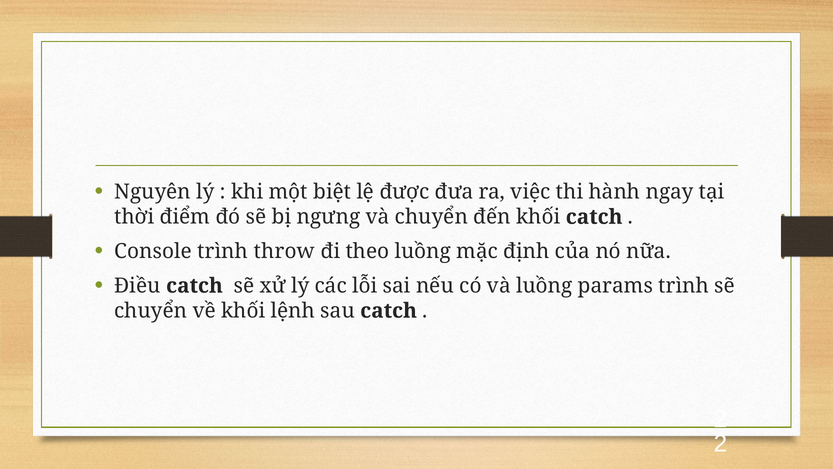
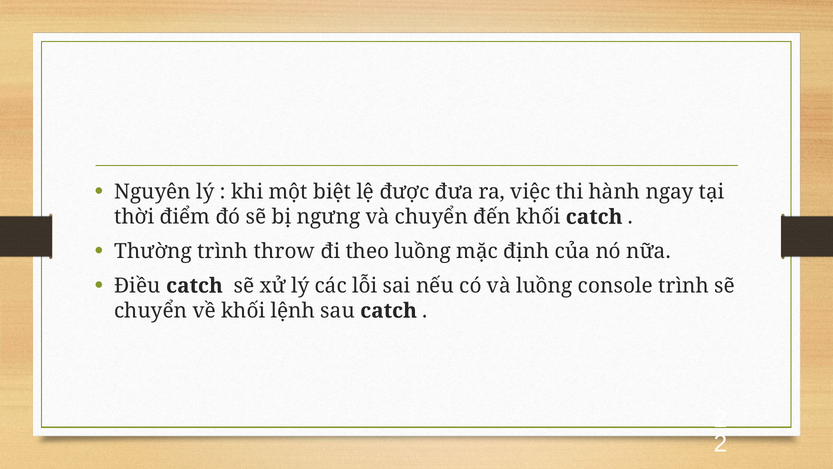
Console: Console -> Thường
params: params -> console
